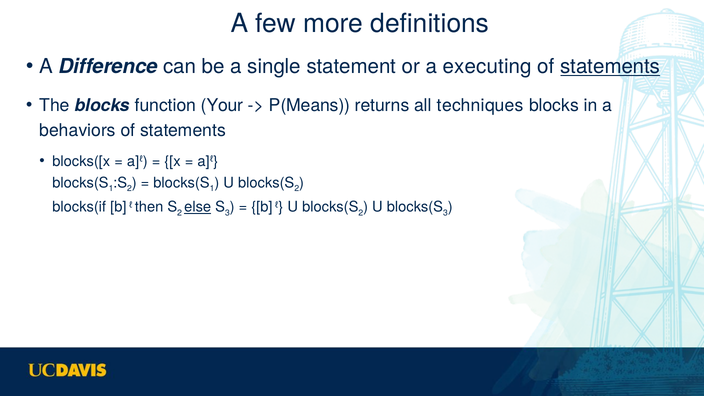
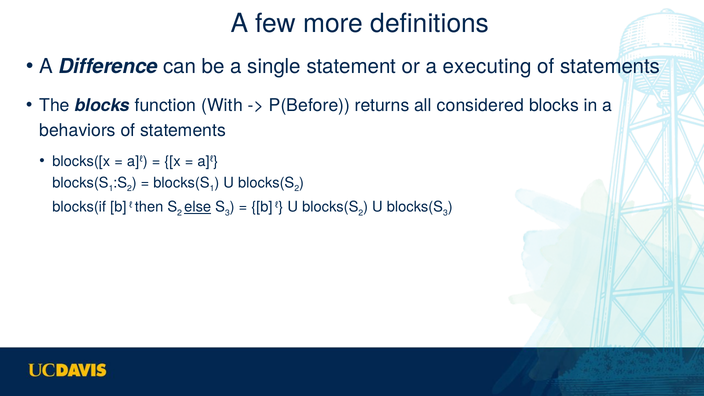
statements at (610, 67) underline: present -> none
Your: Your -> With
P(Means: P(Means -> P(Before
techniques: techniques -> considered
